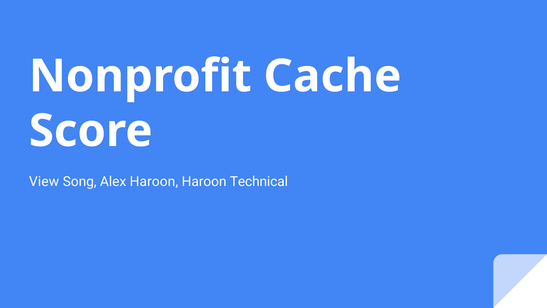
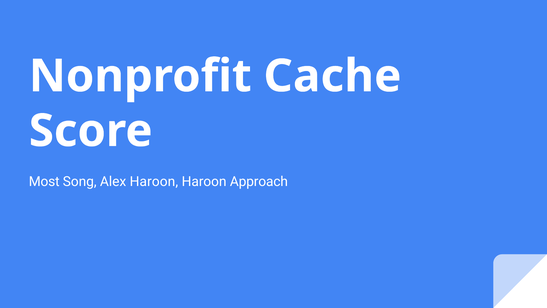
View: View -> Most
Technical: Technical -> Approach
